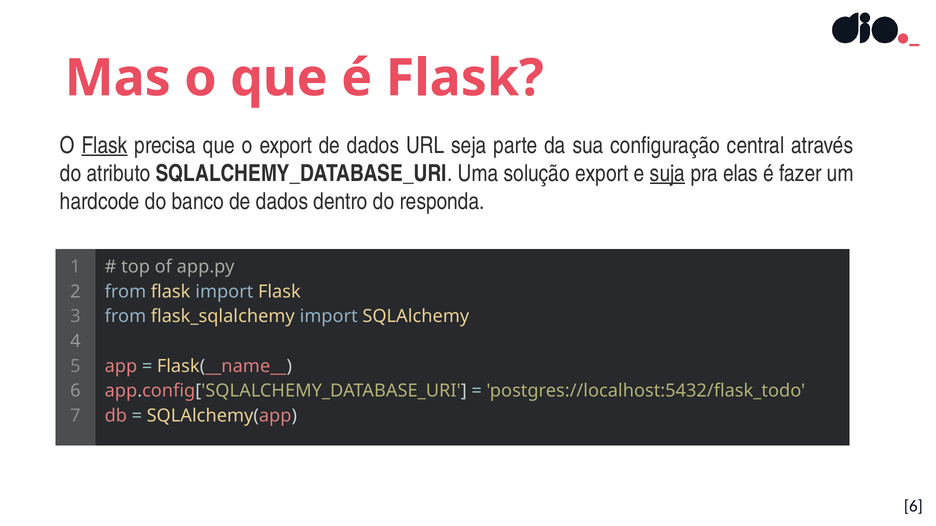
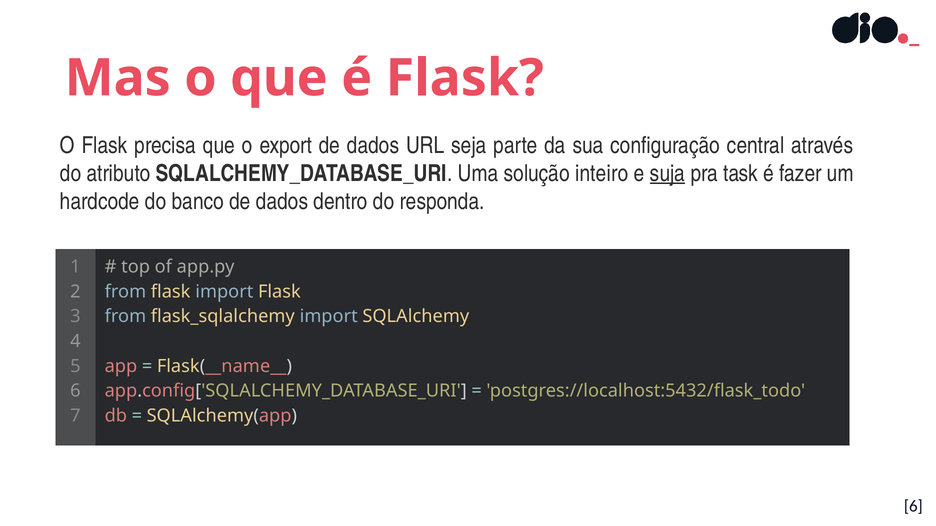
Flask at (105, 145) underline: present -> none
solução export: export -> inteiro
elas: elas -> task
